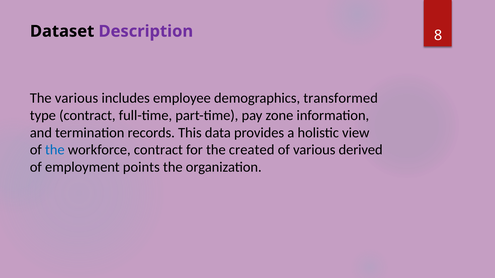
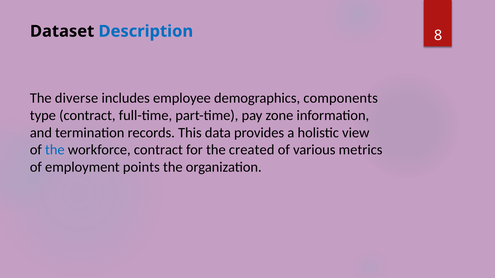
Description colour: purple -> blue
The various: various -> diverse
transformed: transformed -> components
derived: derived -> metrics
